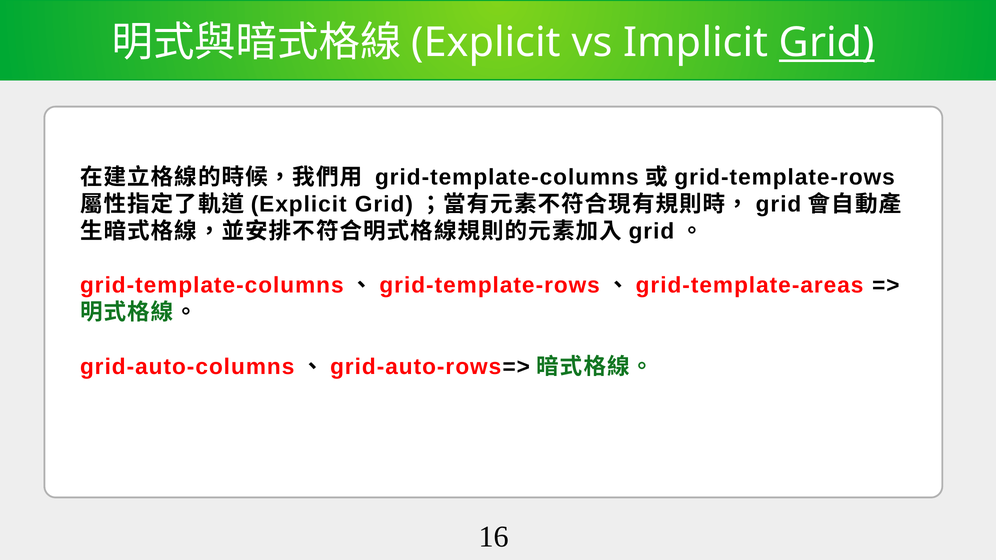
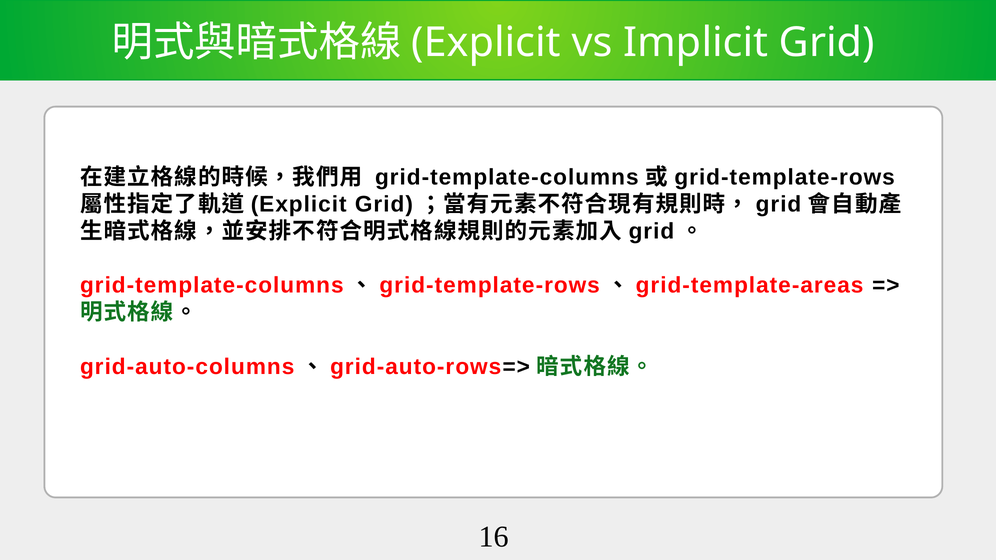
Grid at (827, 43) underline: present -> none
